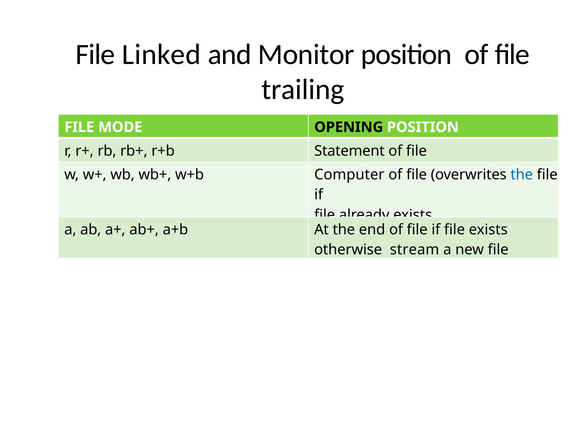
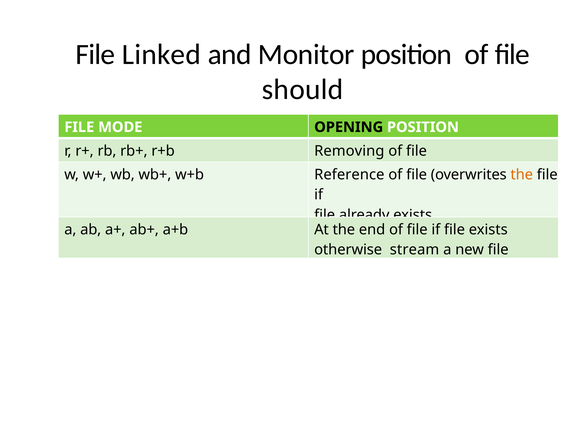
trailing: trailing -> should
Statement: Statement -> Removing
Computer: Computer -> Reference
the at (522, 175) colour: blue -> orange
